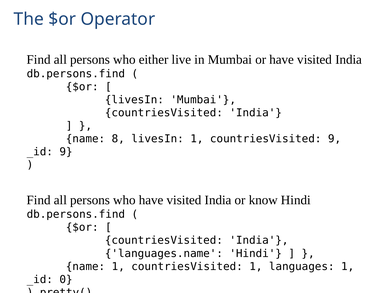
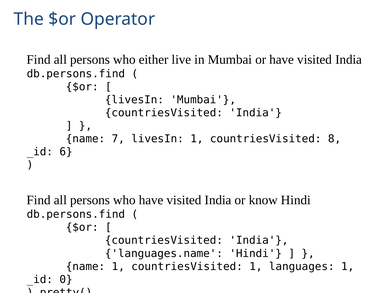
8: 8 -> 7
countriesVisited 9: 9 -> 8
_id 9: 9 -> 6
